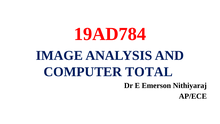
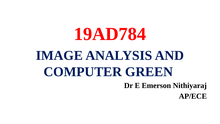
TOTAL: TOTAL -> GREEN
